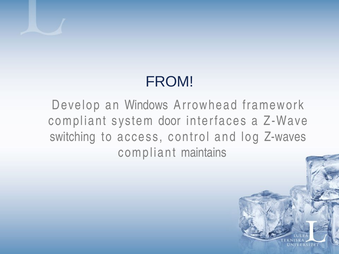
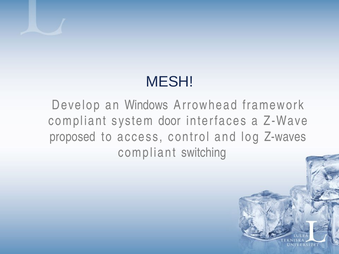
FROM: FROM -> MESH
switching: switching -> proposed
maintains: maintains -> switching
